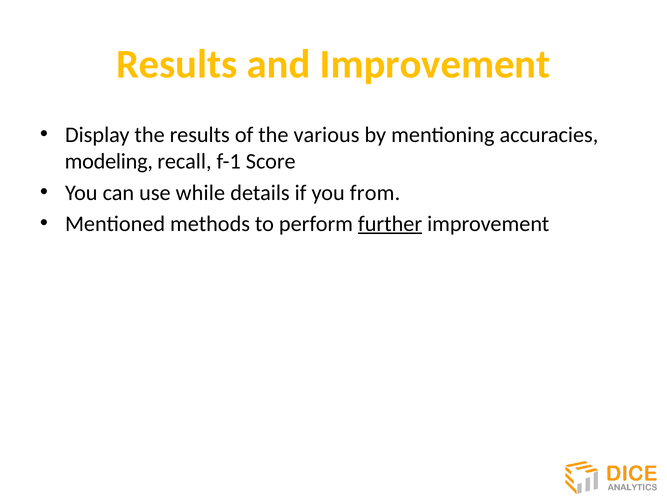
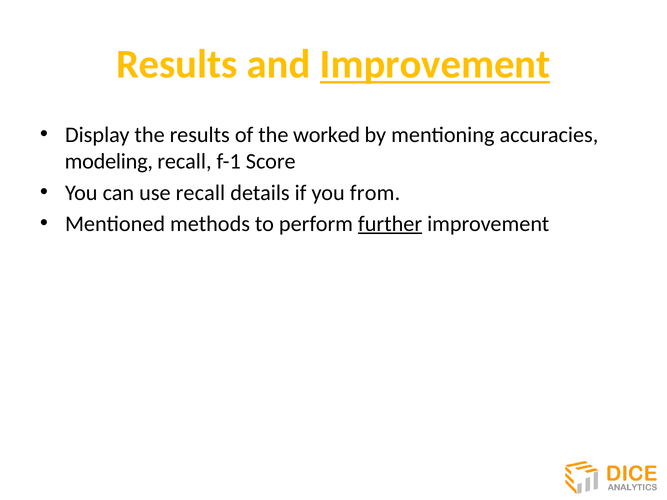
Improvement at (435, 65) underline: none -> present
various: various -> worked
use while: while -> recall
